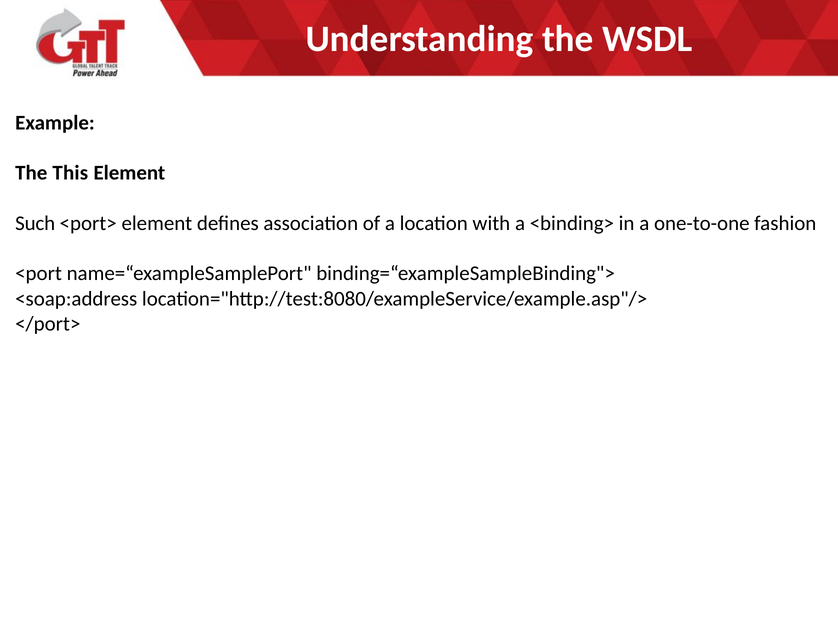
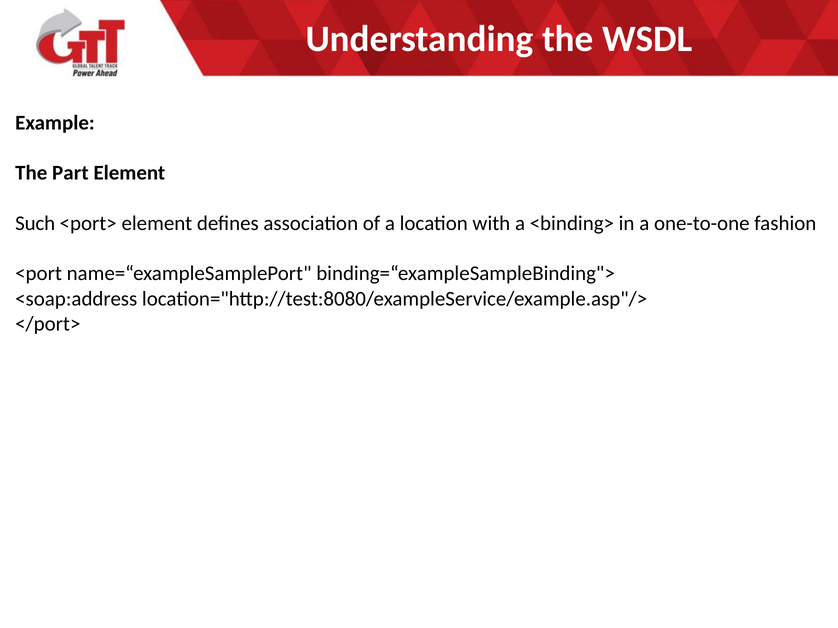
This: This -> Part
